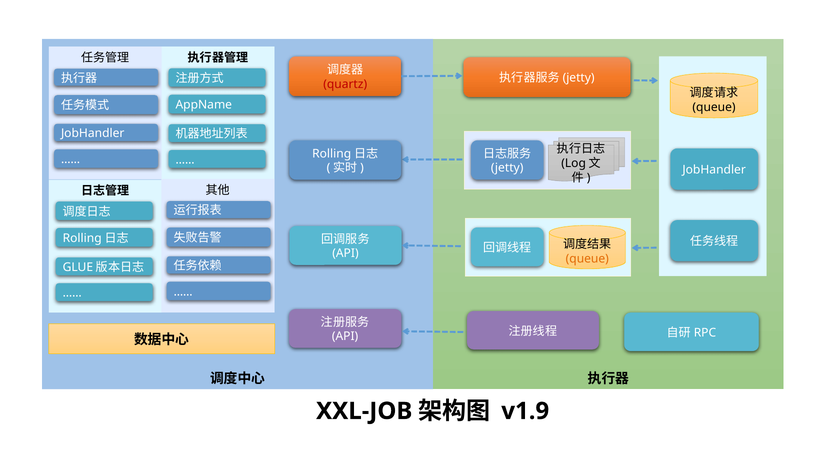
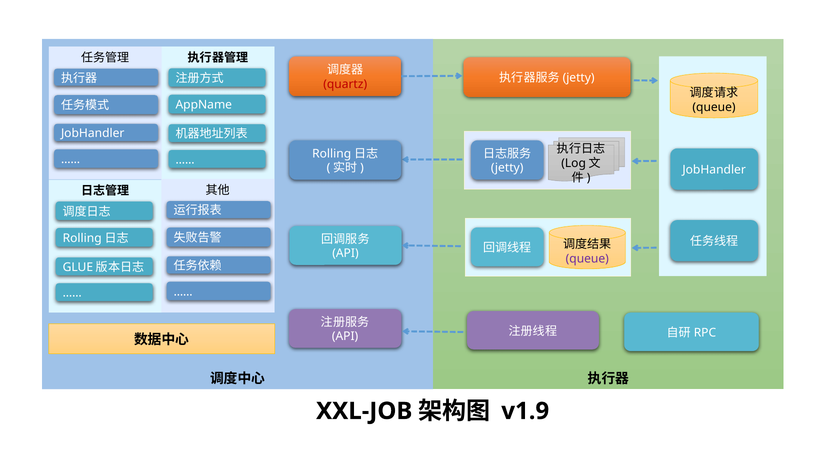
queue at (587, 259) colour: orange -> purple
